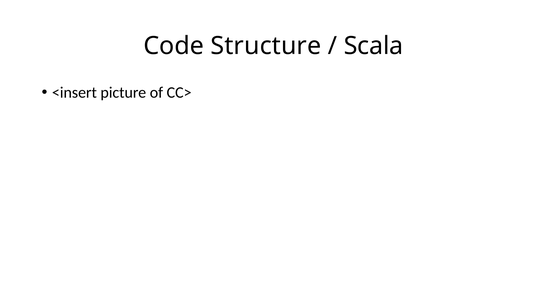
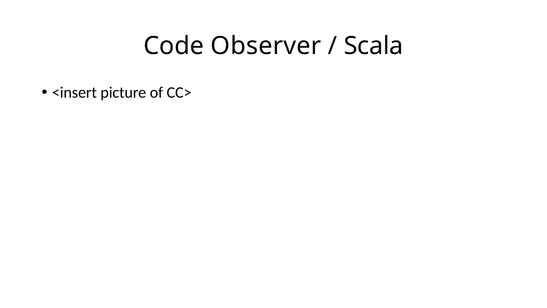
Structure: Structure -> Observer
